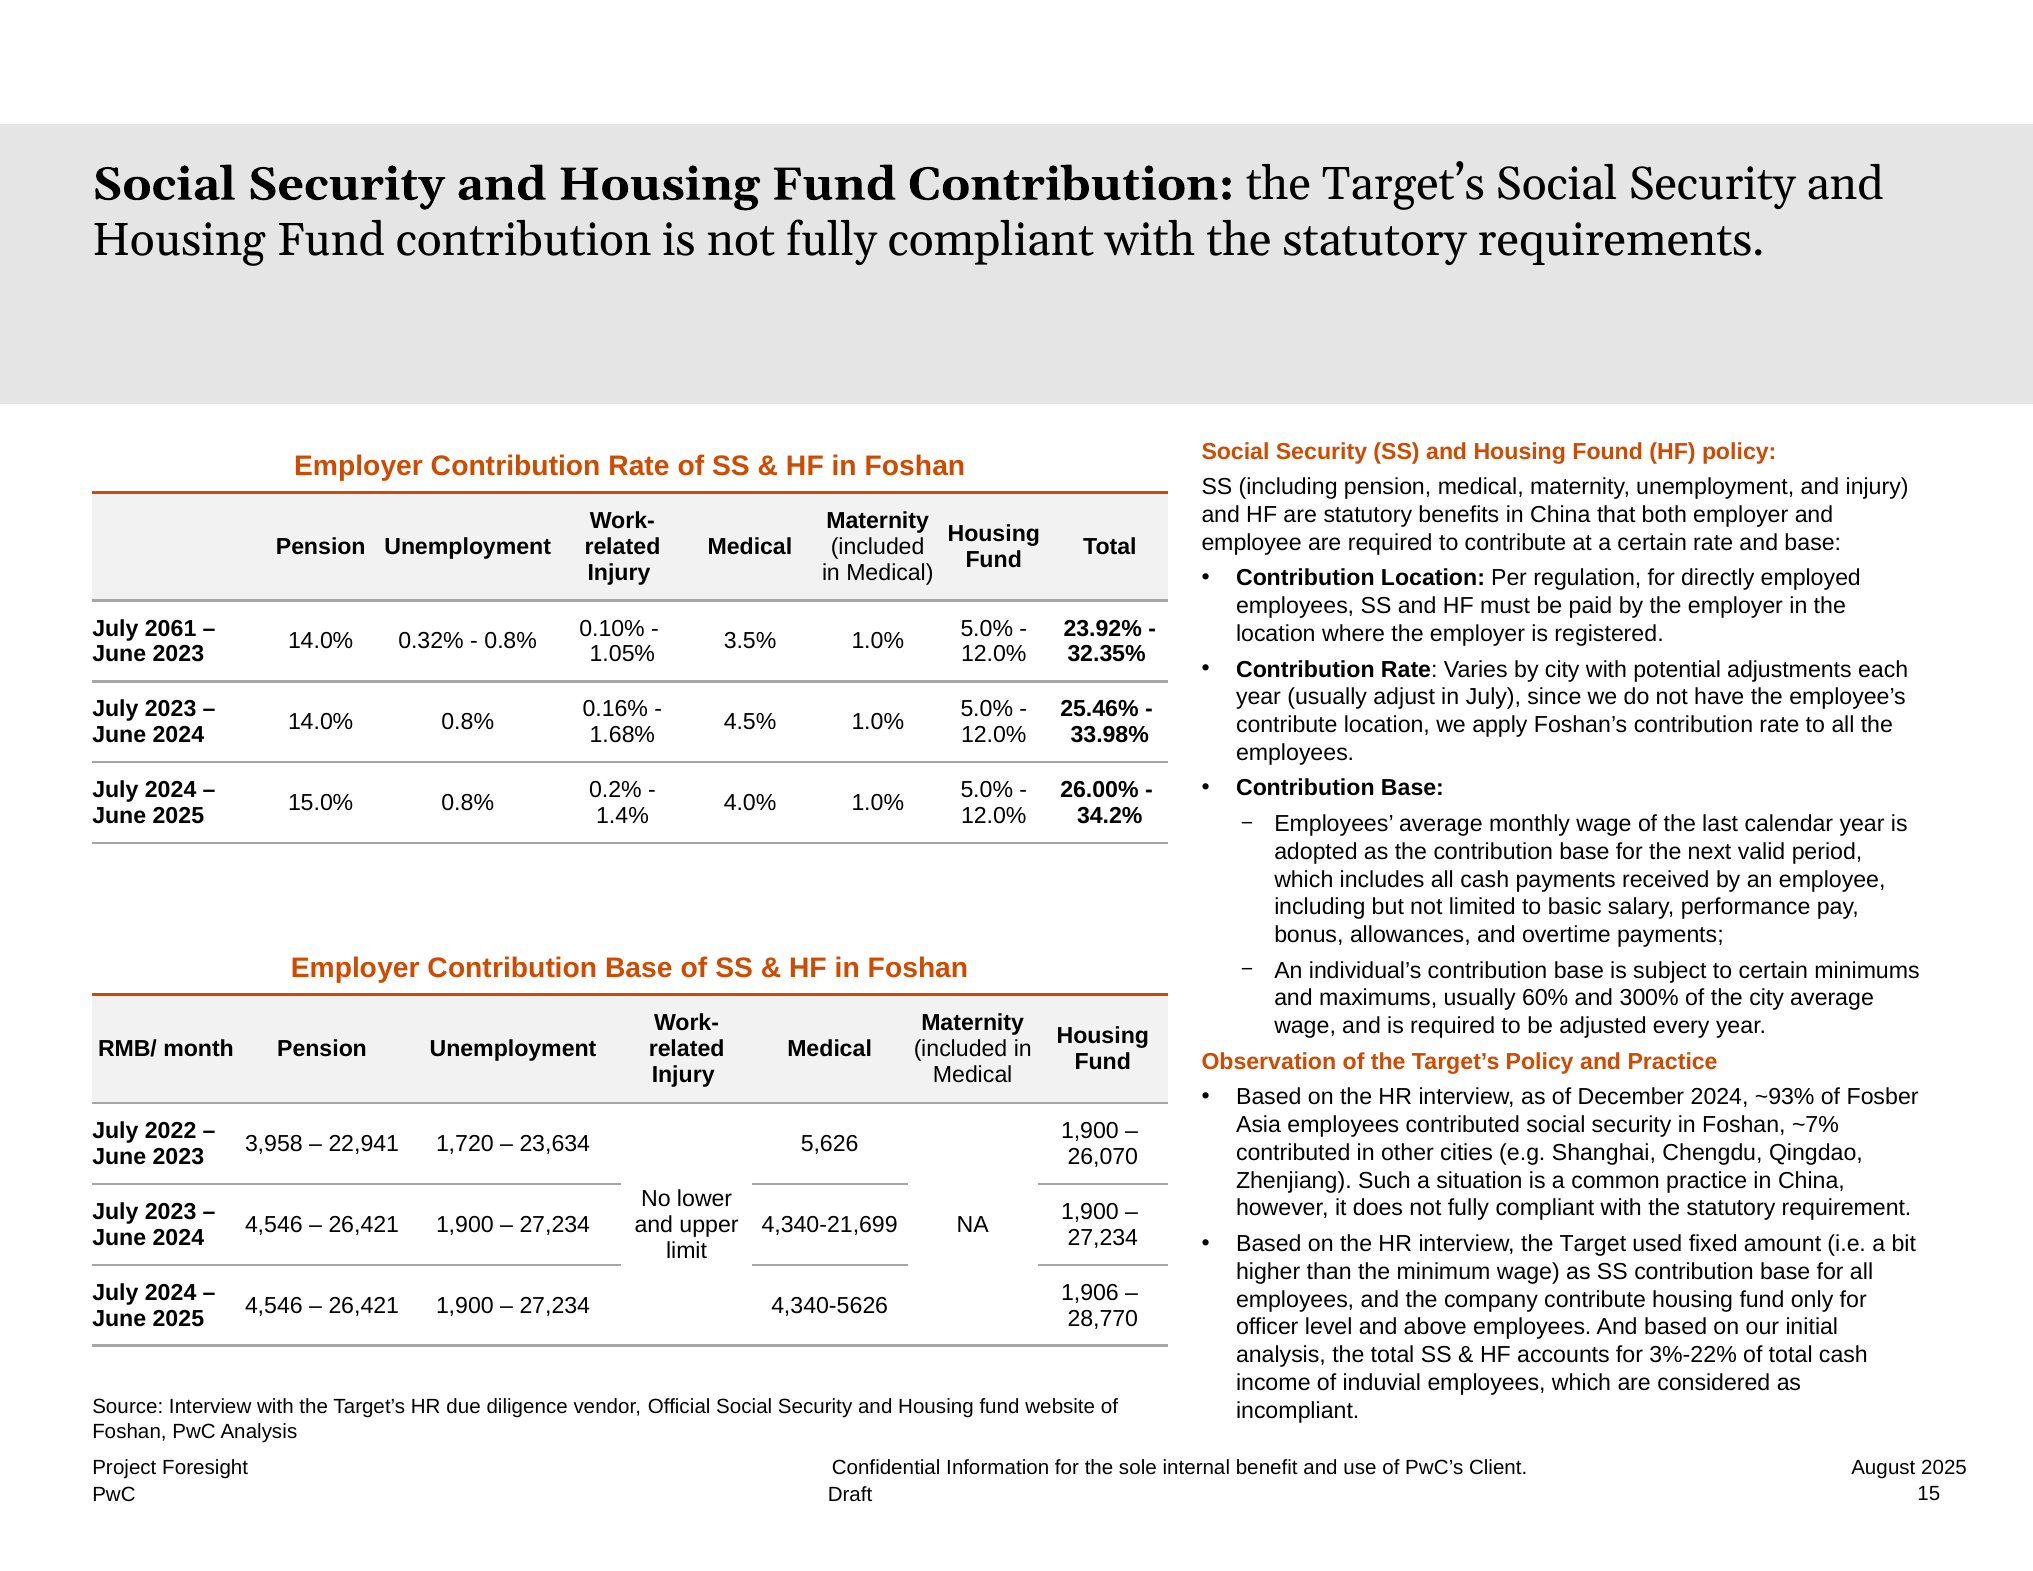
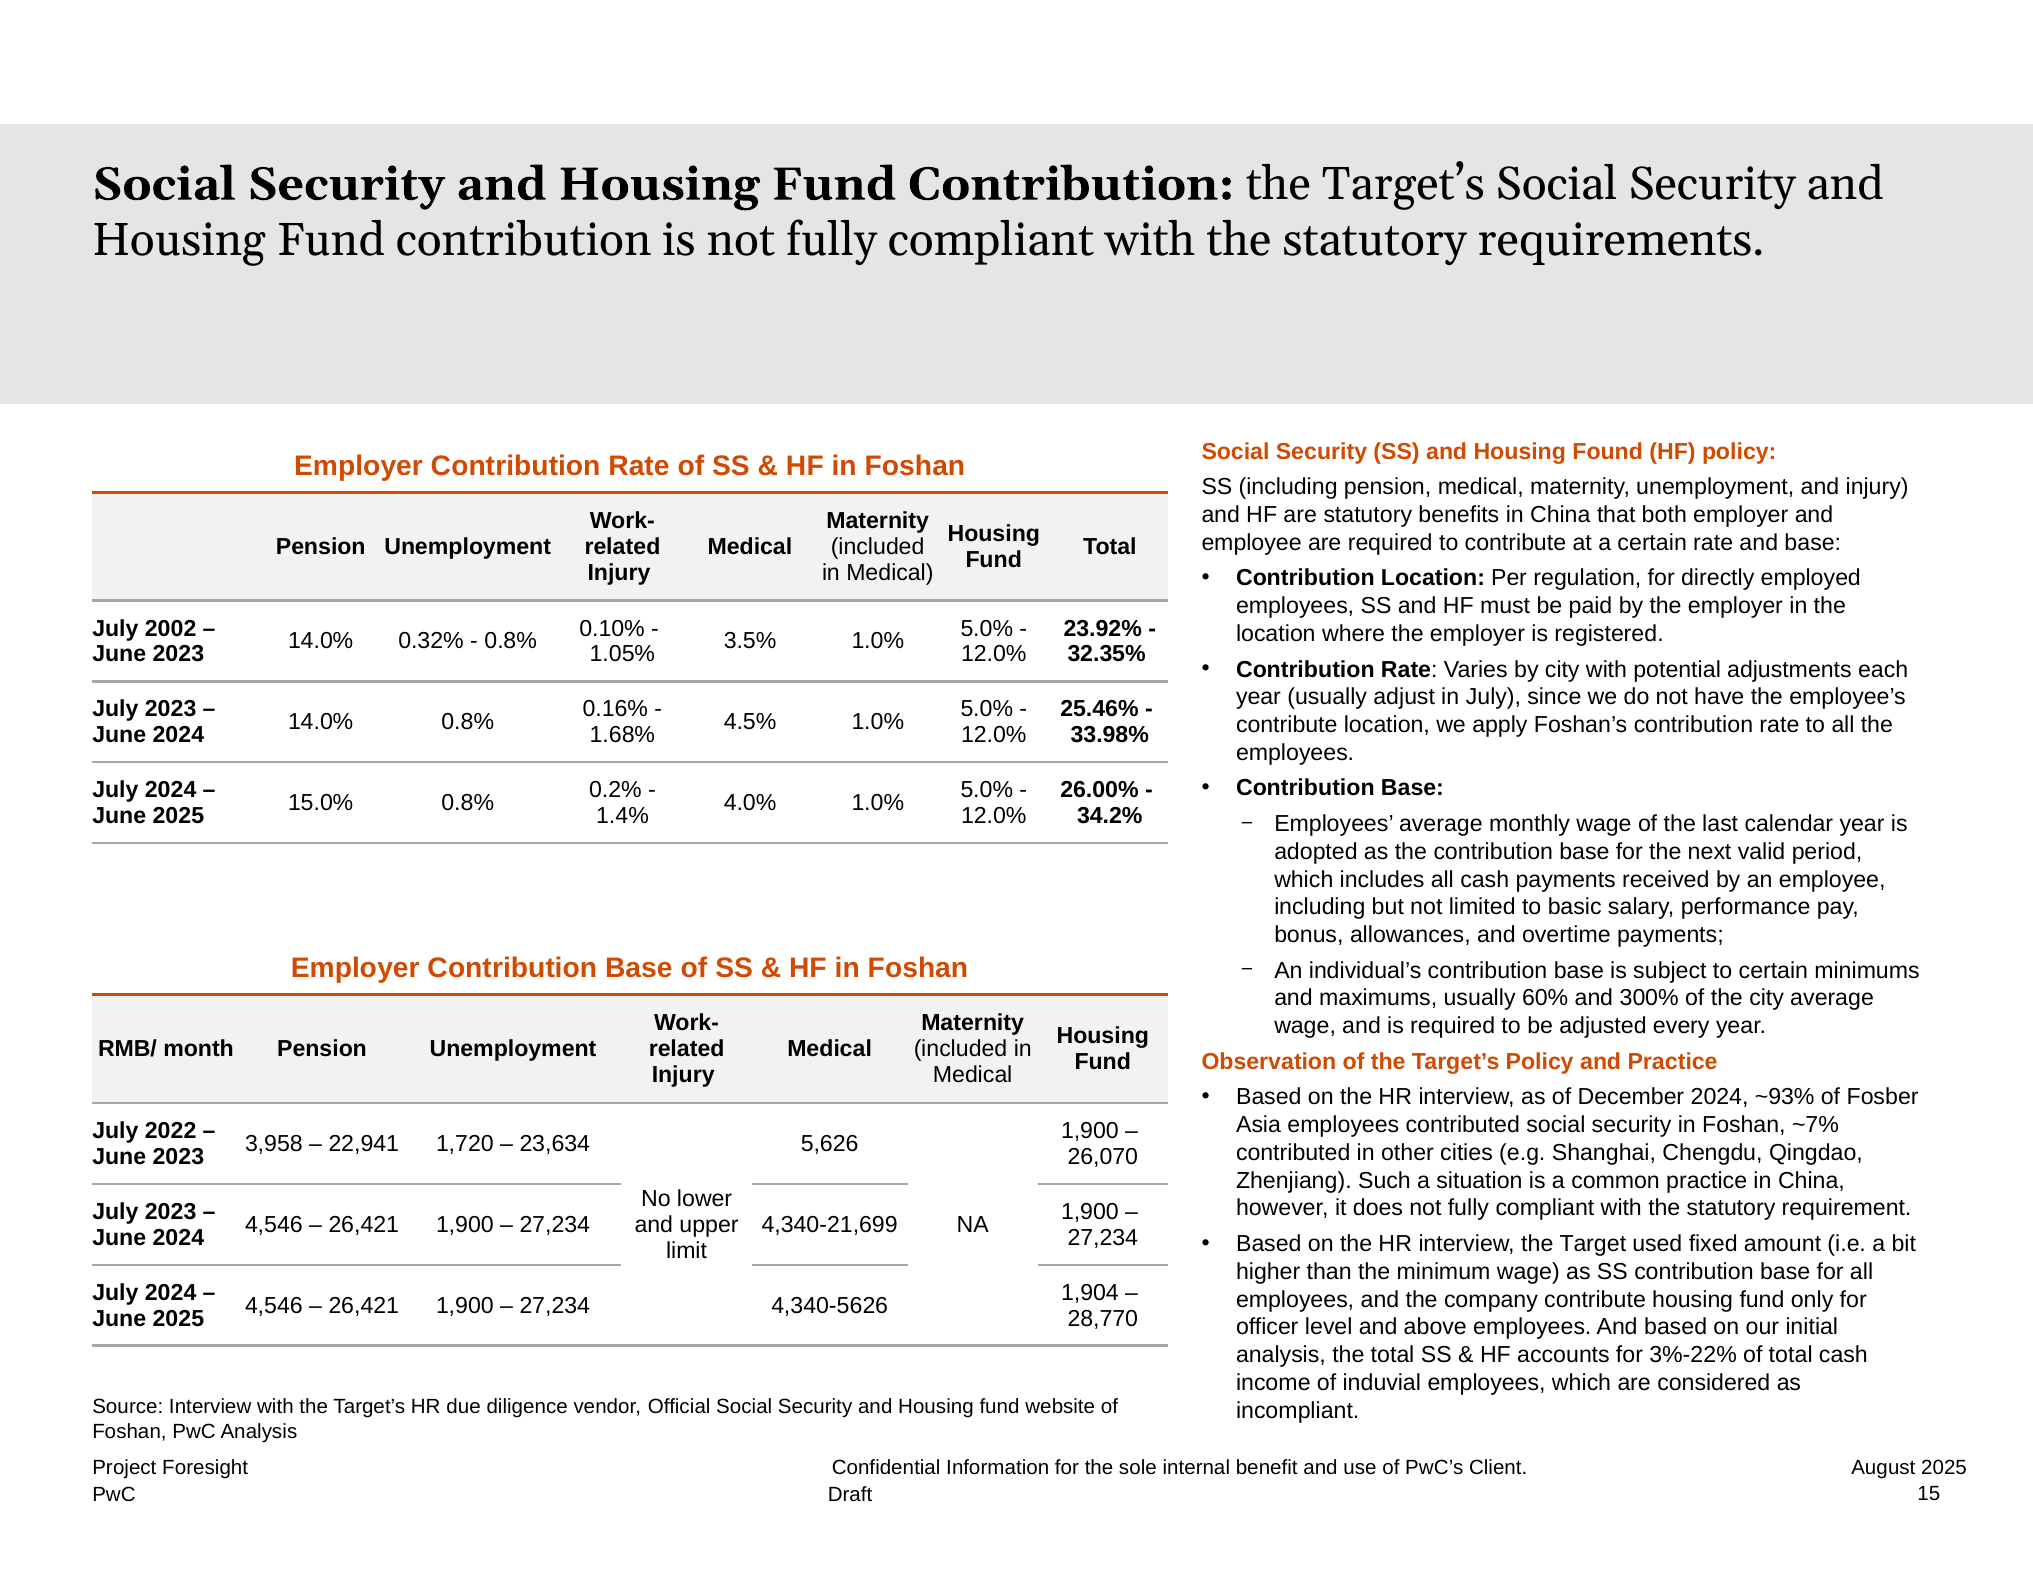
2061: 2061 -> 2002
1,906: 1,906 -> 1,904
